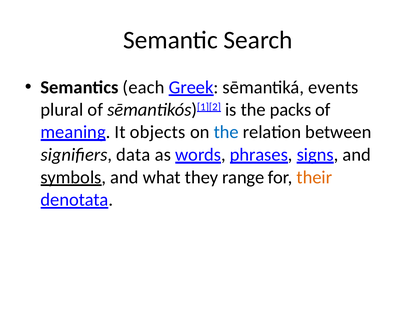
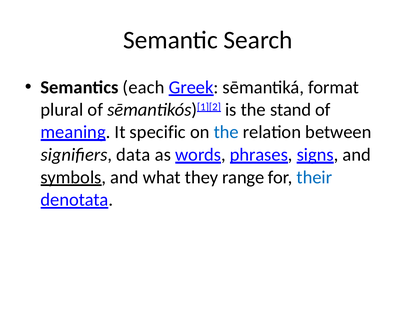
events: events -> format
packs: packs -> stand
objects: objects -> specific
their colour: orange -> blue
